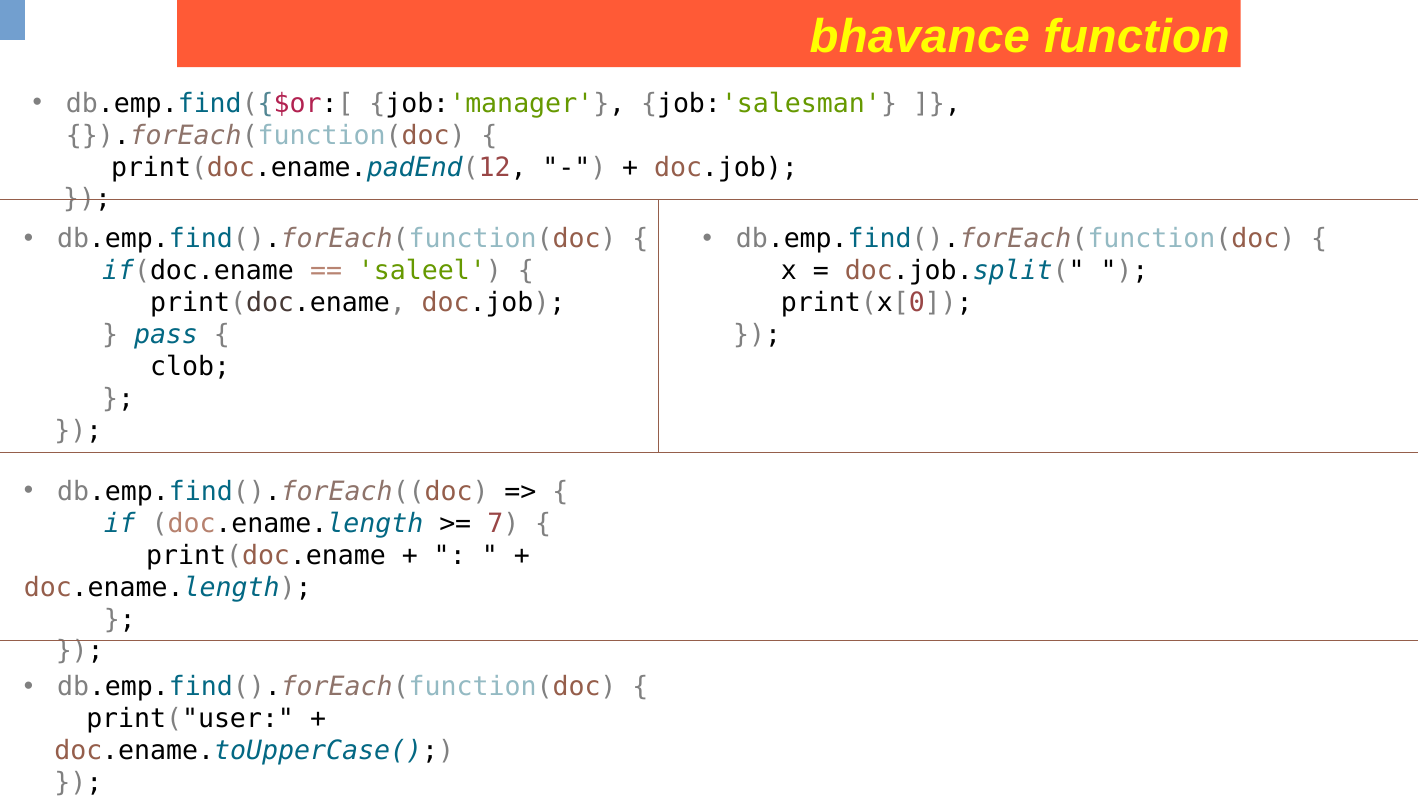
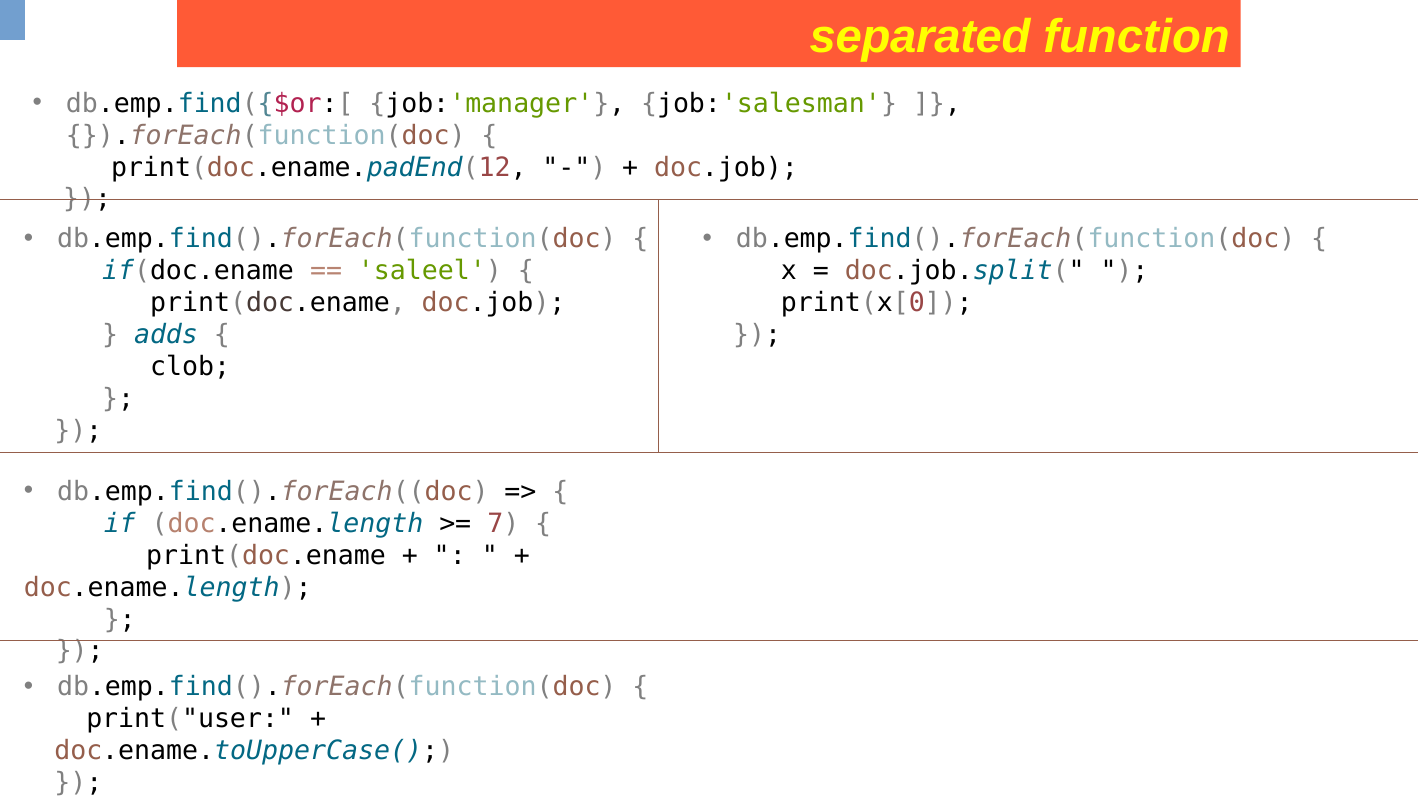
bhavance: bhavance -> separated
pass: pass -> adds
